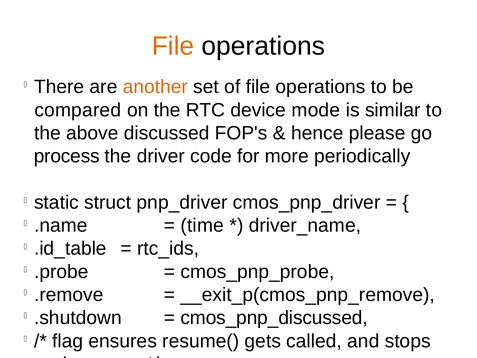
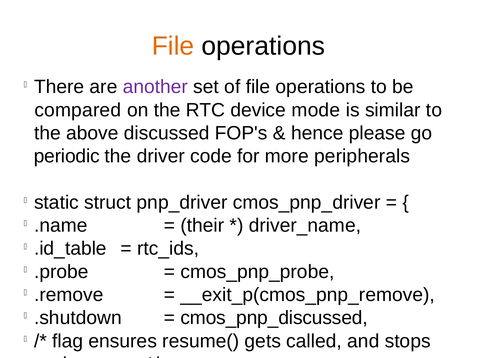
another colour: orange -> purple
process: process -> periodic
periodically: periodically -> peripherals
time: time -> their
